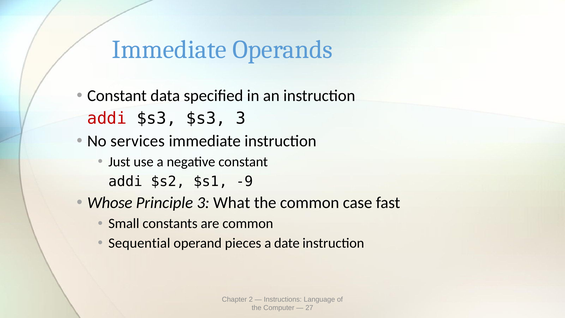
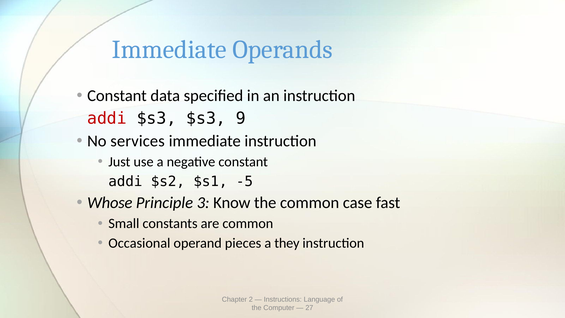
$s3 3: 3 -> 9
-9: -9 -> -5
What: What -> Know
Sequential: Sequential -> Occasional
date: date -> they
